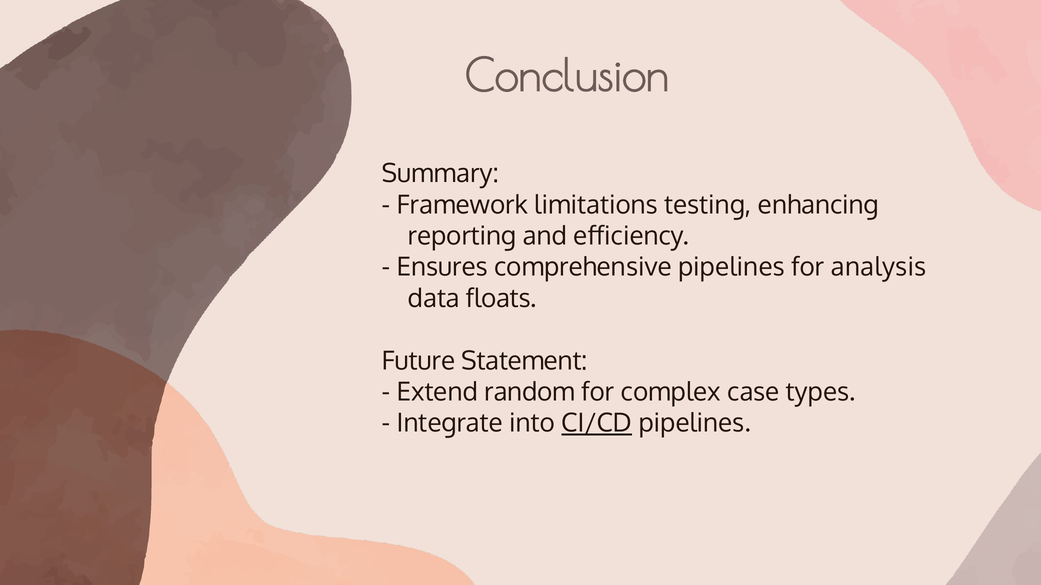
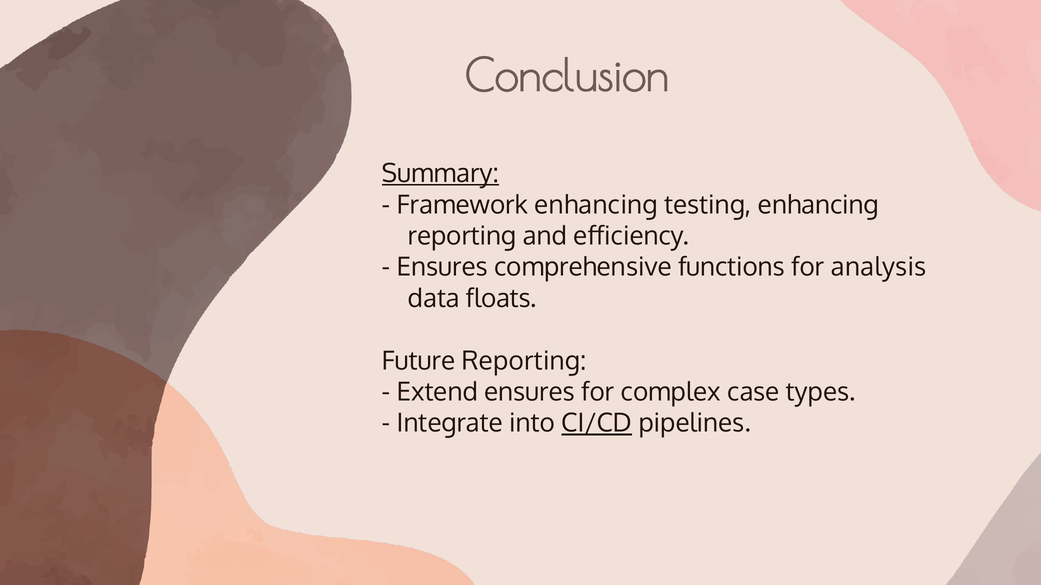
Summary underline: none -> present
Framework limitations: limitations -> enhancing
comprehensive pipelines: pipelines -> functions
Future Statement: Statement -> Reporting
Extend random: random -> ensures
